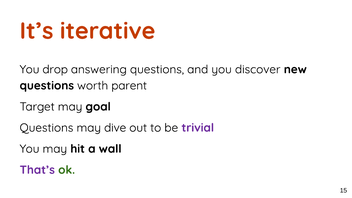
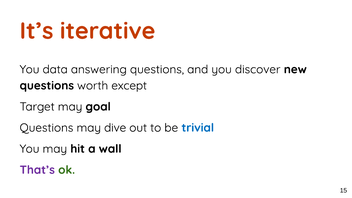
drop: drop -> data
parent: parent -> except
trivial colour: purple -> blue
